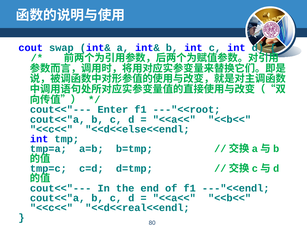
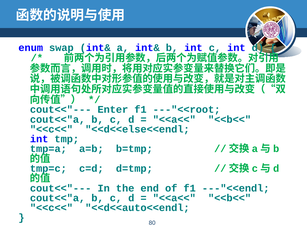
cout: cout -> enum
<<d<<real<<endl: <<d<<real<<endl -> <<d<<auto<<endl
